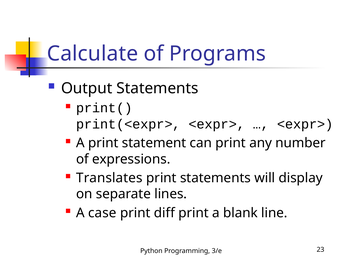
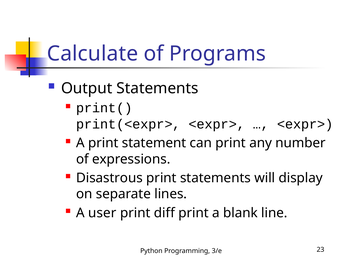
Translates: Translates -> Disastrous
case: case -> user
